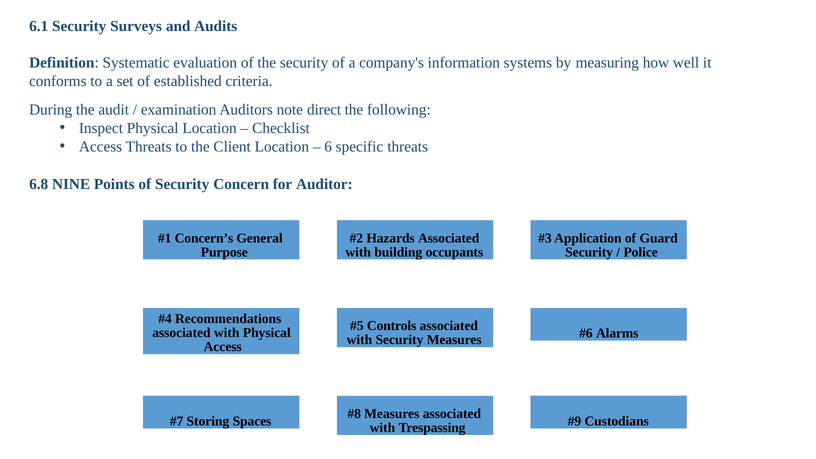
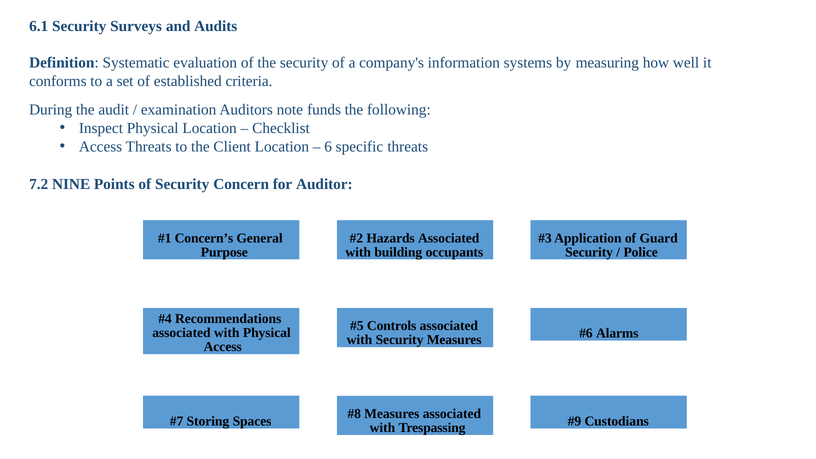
direct: direct -> funds
6.8: 6.8 -> 7.2
